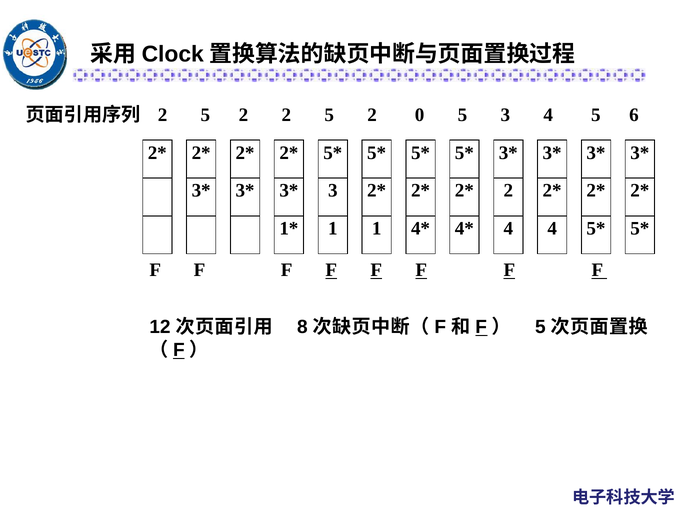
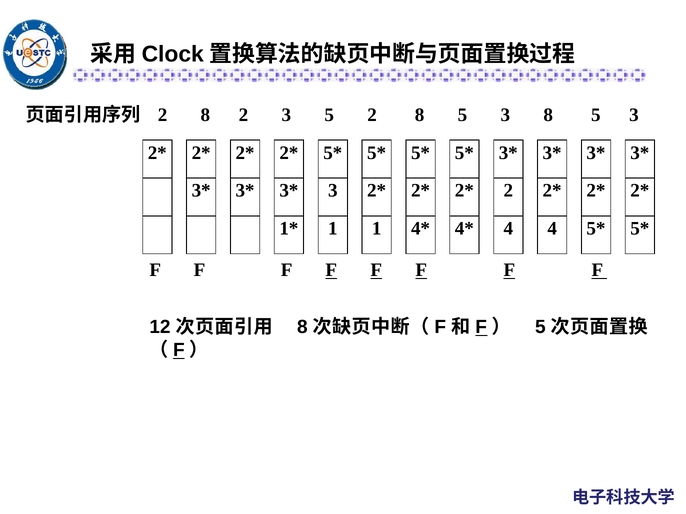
5 at (205, 115): 5 -> 8
2 2: 2 -> 3
5 2 0: 0 -> 8
3 4: 4 -> 8
6 at (634, 115): 6 -> 3
